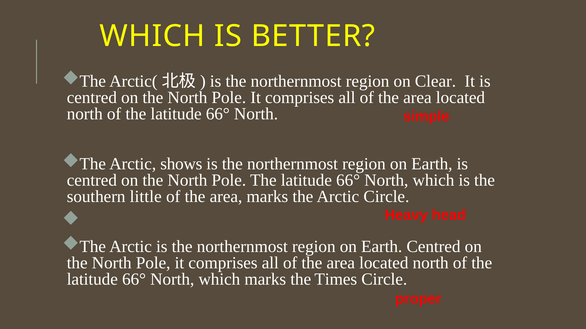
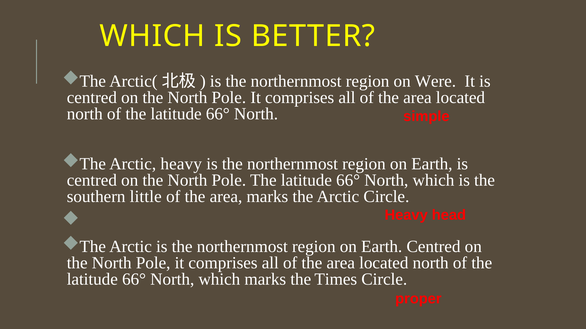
Clear: Clear -> Were
Arctic shows: shows -> heavy
